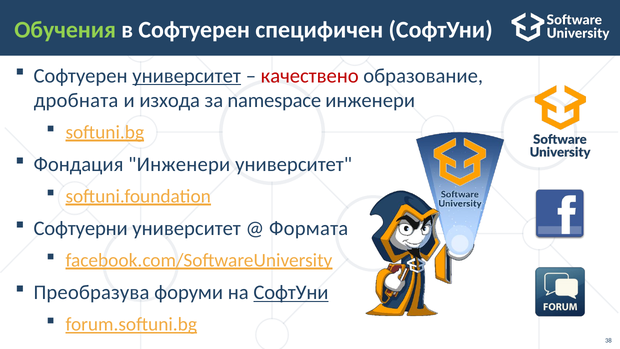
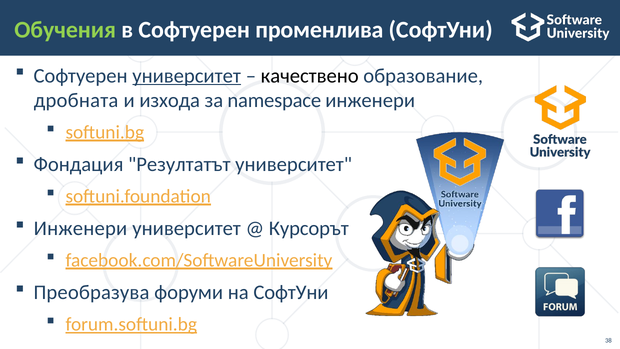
специфичен: специфичен -> променлива
качествено colour: red -> black
Фондация Инженери: Инженери -> Резултатът
Софтуерни at (81, 228): Софтуерни -> Инженери
Формата: Формата -> Курсорът
СофтУни at (291, 292) underline: present -> none
